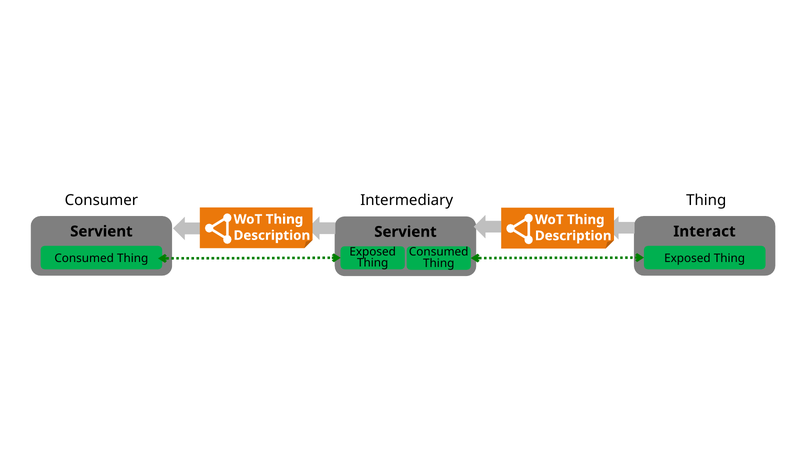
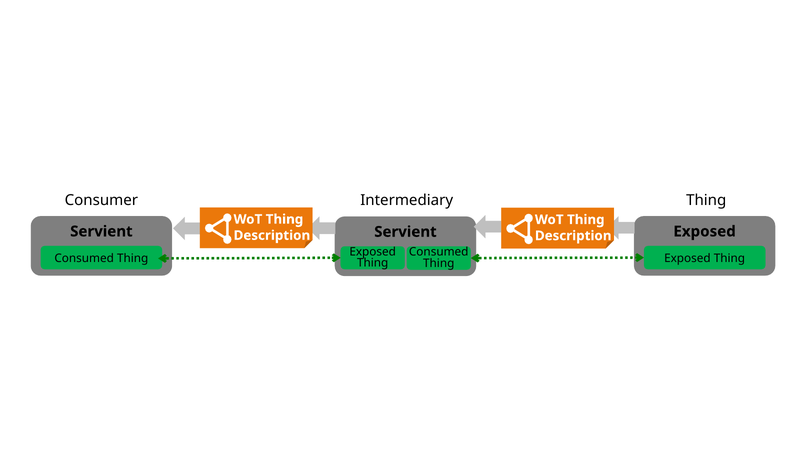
Interact at (705, 231): Interact -> Exposed
